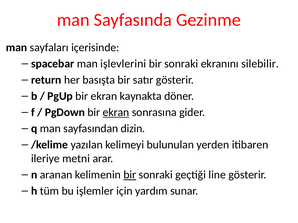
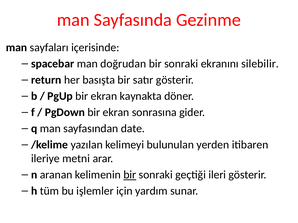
işlevlerini: işlevlerini -> doğrudan
ekran at (116, 113) underline: present -> none
dizin: dizin -> date
line: line -> ileri
